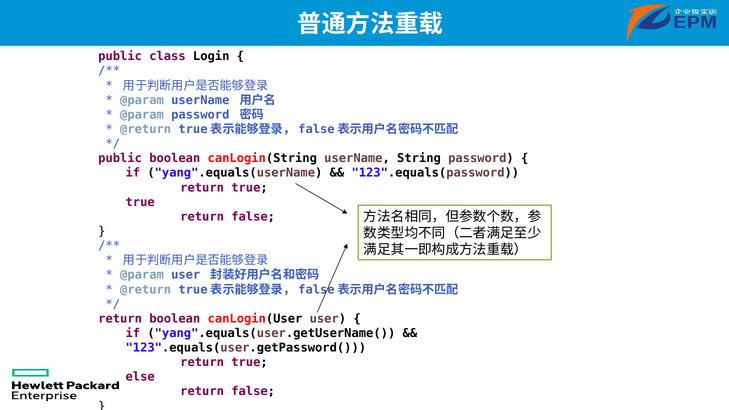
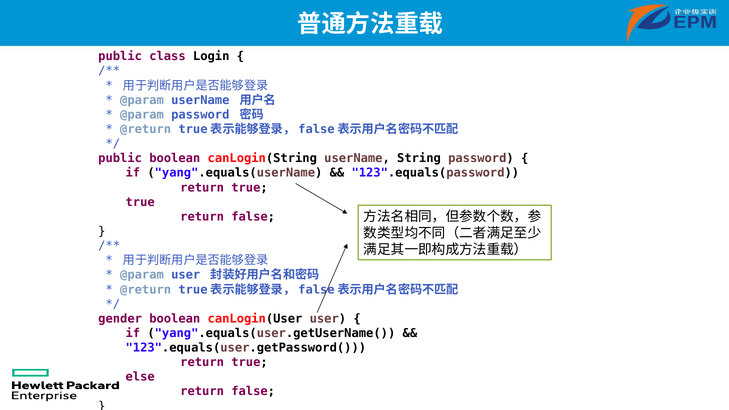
return at (120, 319): return -> gender
